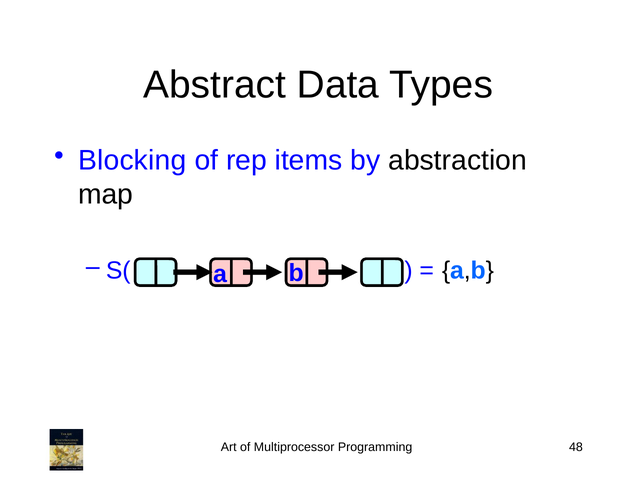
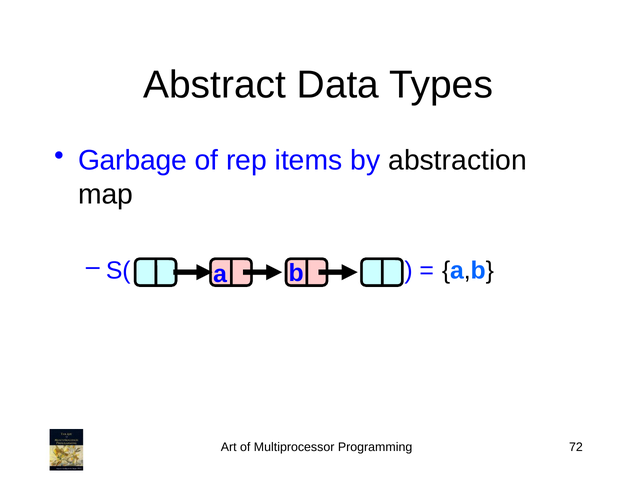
Blocking: Blocking -> Garbage
48: 48 -> 72
